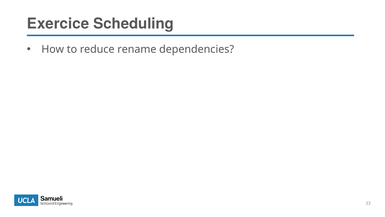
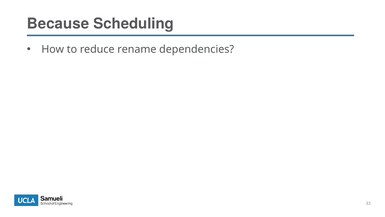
Exercice: Exercice -> Because
